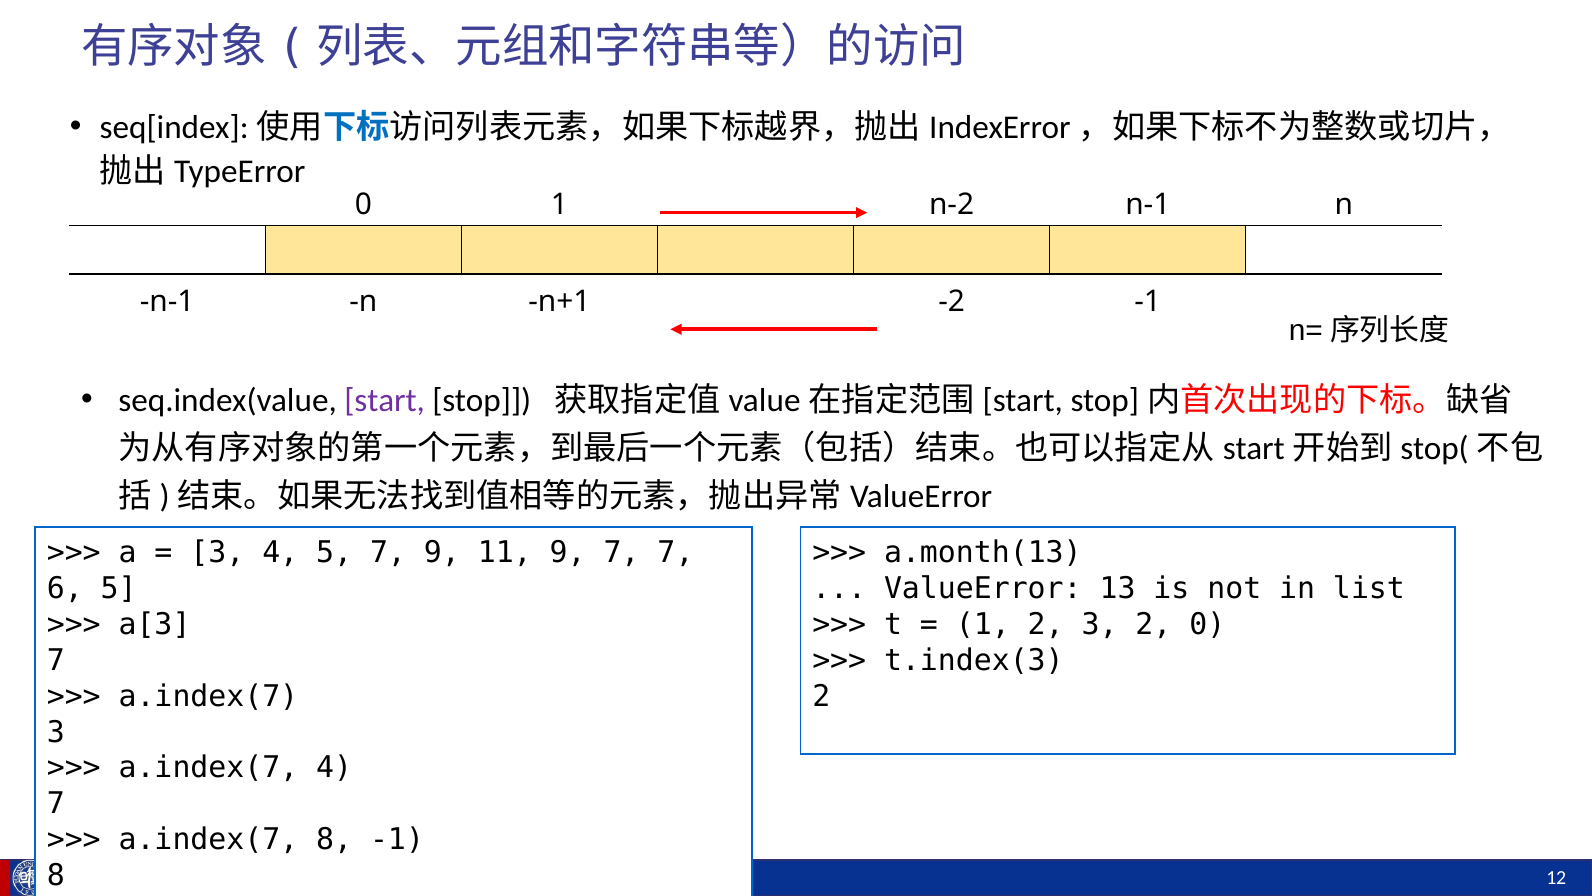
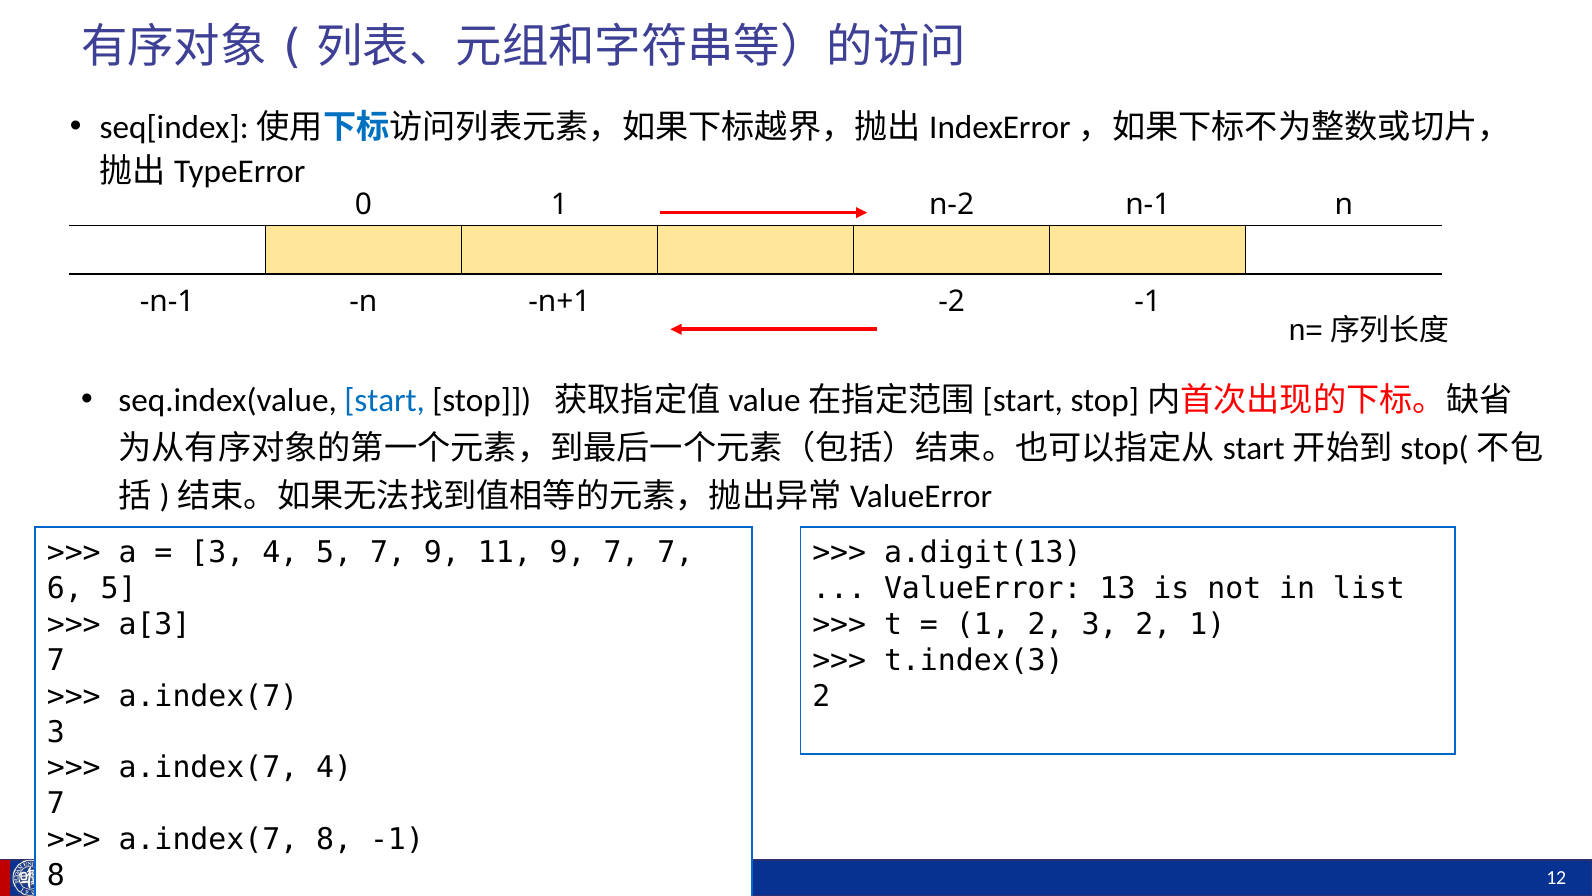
start colour: purple -> blue
a.month(13: a.month(13 -> a.digit(13
2 0: 0 -> 1
